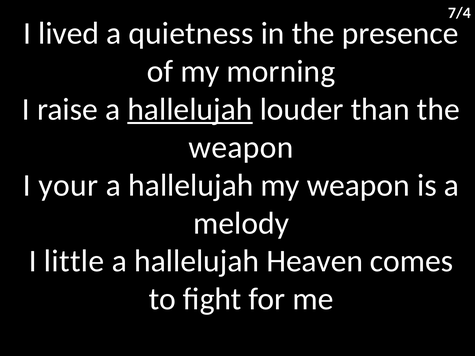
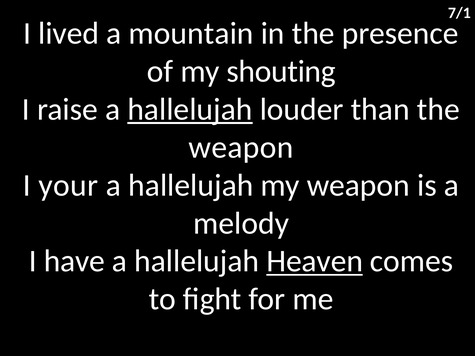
7/4: 7/4 -> 7/1
quietness: quietness -> mountain
morning: morning -> shouting
little: little -> have
Heaven underline: none -> present
